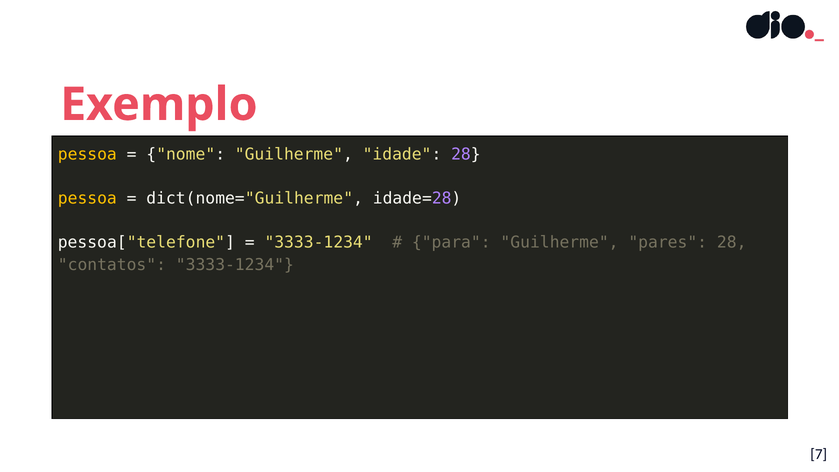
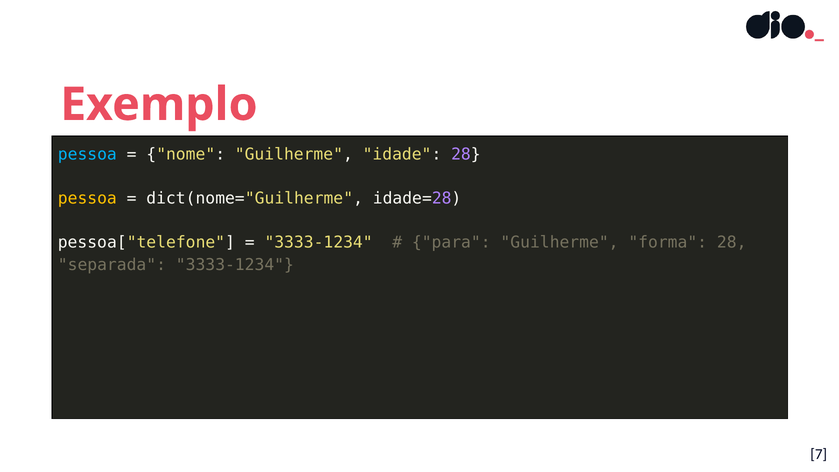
pessoa at (87, 154) colour: yellow -> light blue
pares: pares -> forma
contatos: contatos -> separada
